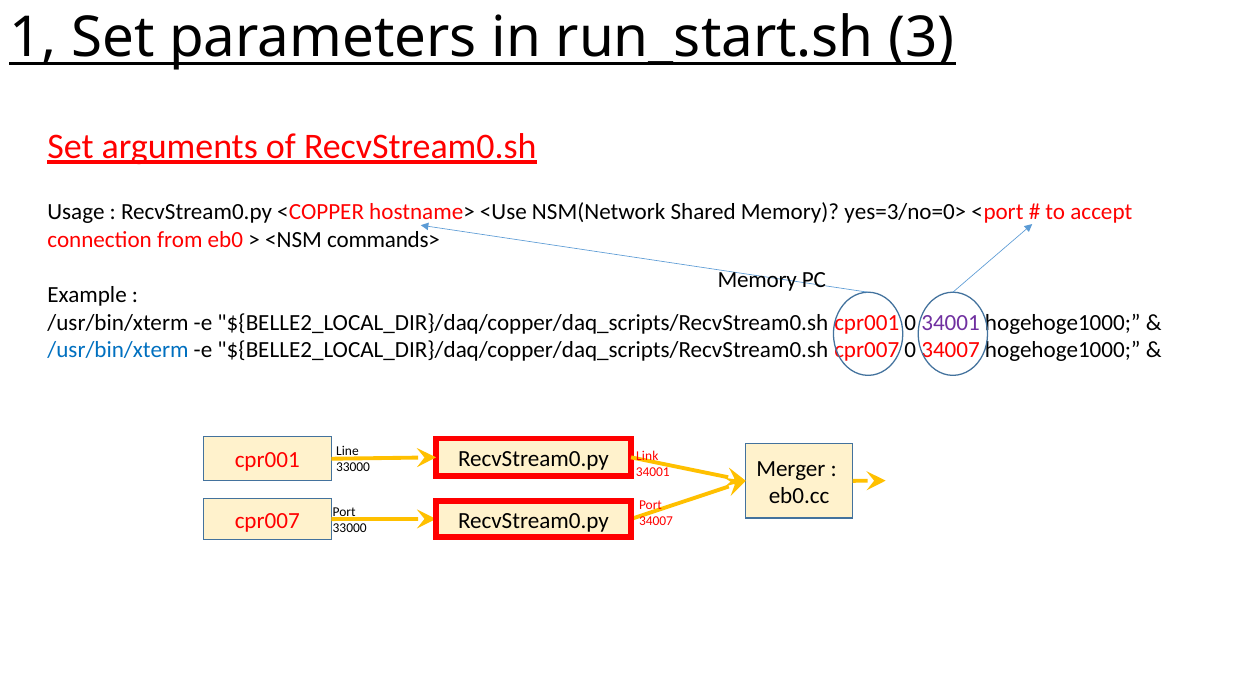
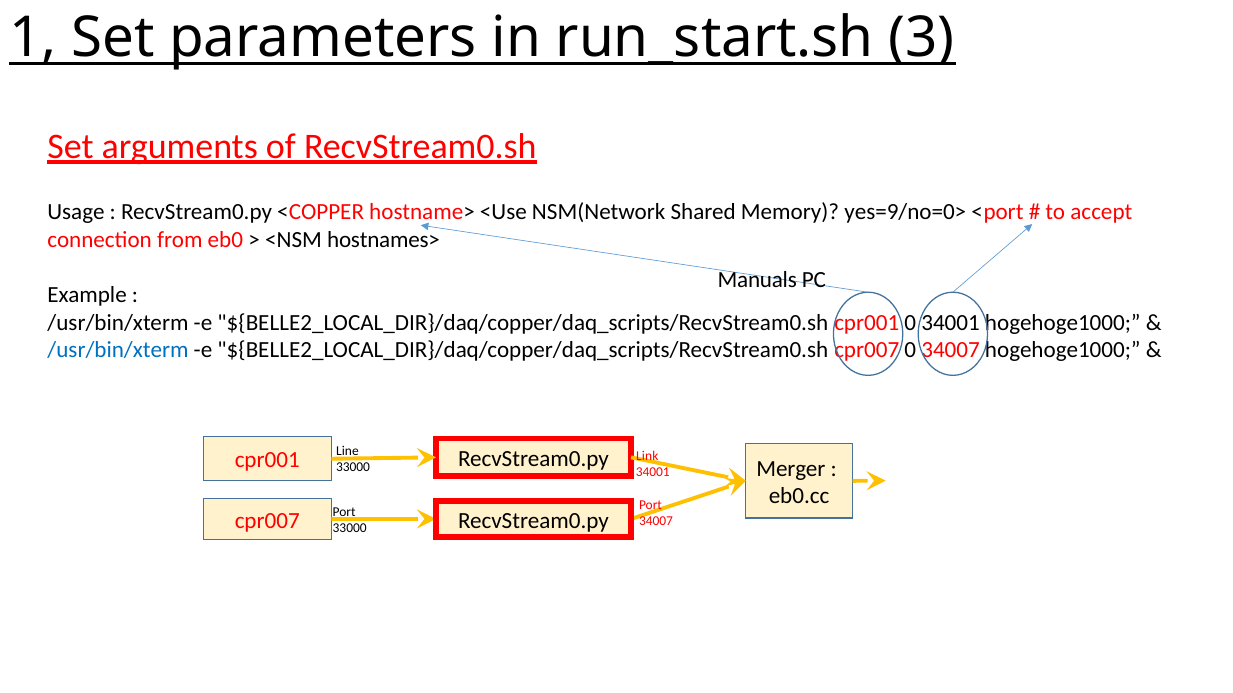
yes=3/no=0>: yes=3/no=0> -> yes=9/no=0>
commands>: commands> -> hostnames>
Memory at (757, 280): Memory -> Manuals
34001 at (951, 323) colour: purple -> black
